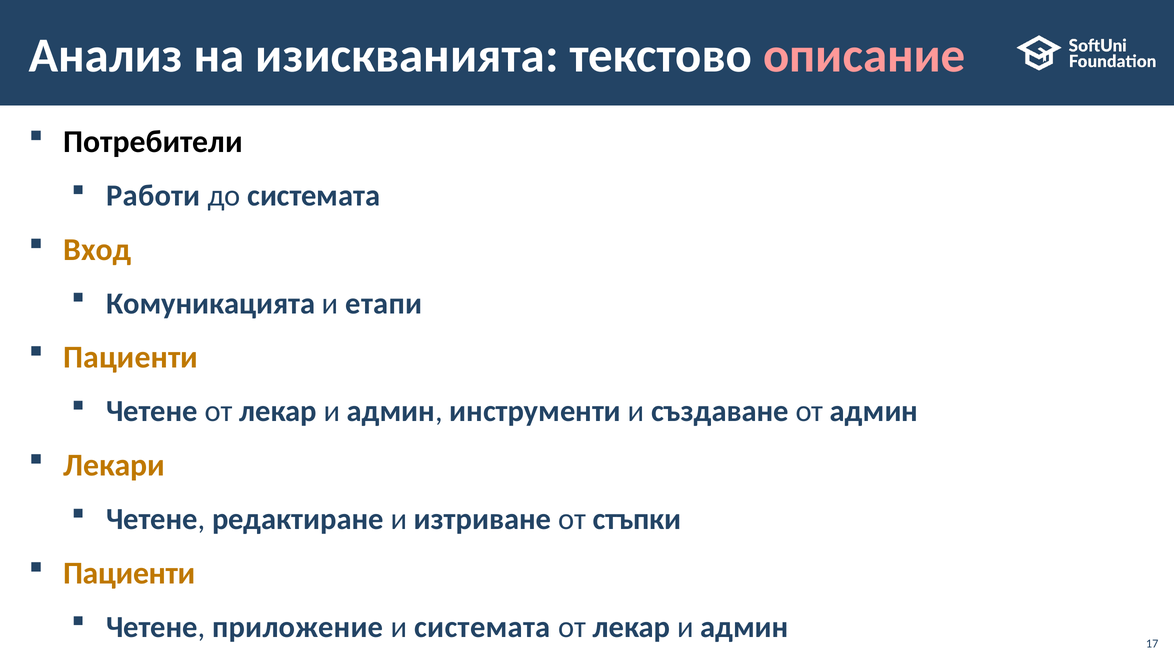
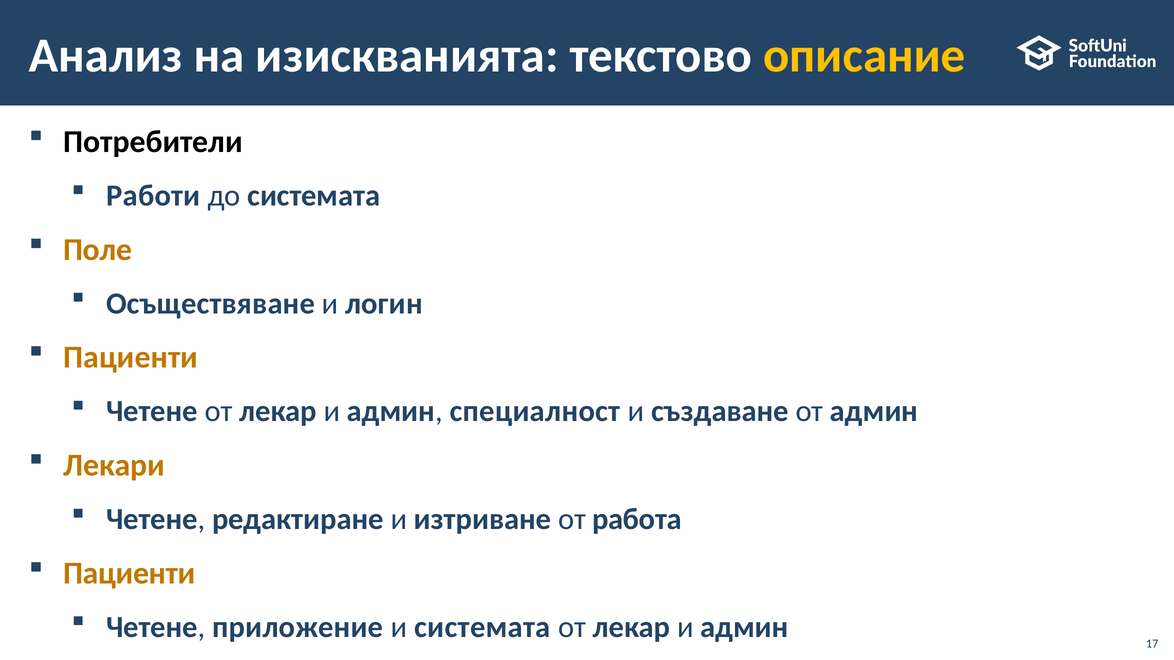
описание colour: pink -> yellow
Вход: Вход -> Поле
Комуникацията: Комуникацията -> Осъществяване
етапи: етапи -> логин
инструменти: инструменти -> специалност
стъпки: стъпки -> работа
